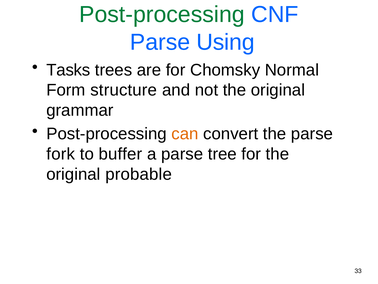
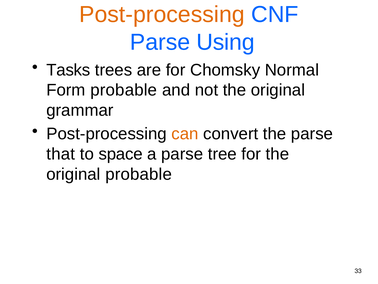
Post-processing at (162, 15) colour: green -> orange
Form structure: structure -> probable
fork: fork -> that
buffer: buffer -> space
